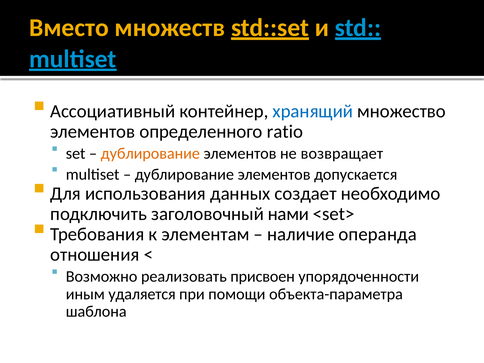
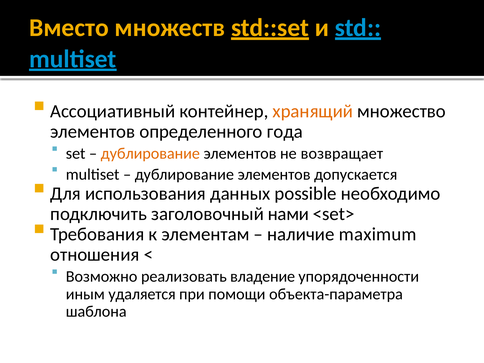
хранящий colour: blue -> orange
ratio: ratio -> года
создает: создает -> possible
операнда: операнда -> maximum
присвоен: присвоен -> владение
